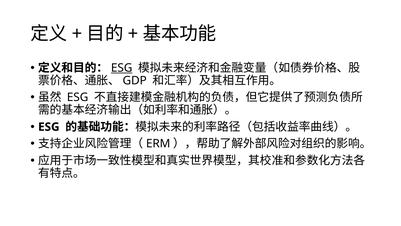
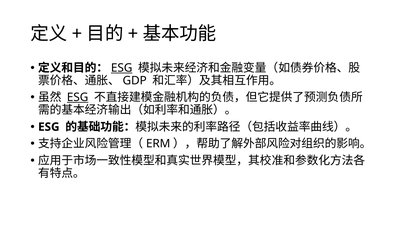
ESG at (78, 97) underline: none -> present
